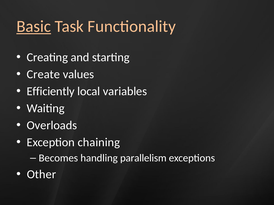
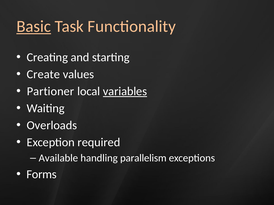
Efficiently: Efficiently -> Partioner
variables underline: none -> present
chaining: chaining -> required
Becomes: Becomes -> Available
Other: Other -> Forms
